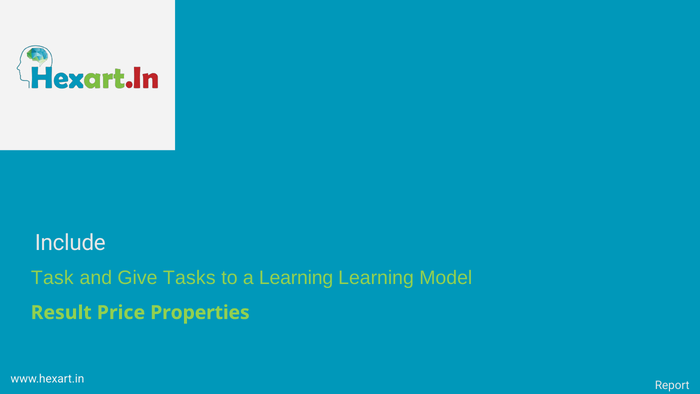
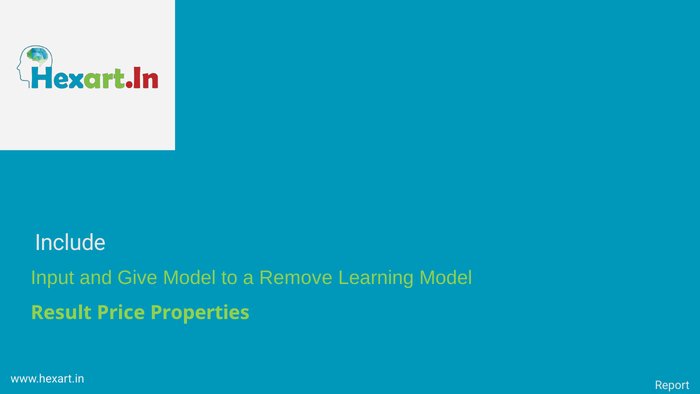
Task: Task -> Input
Give Tasks: Tasks -> Model
a Learning: Learning -> Remove
